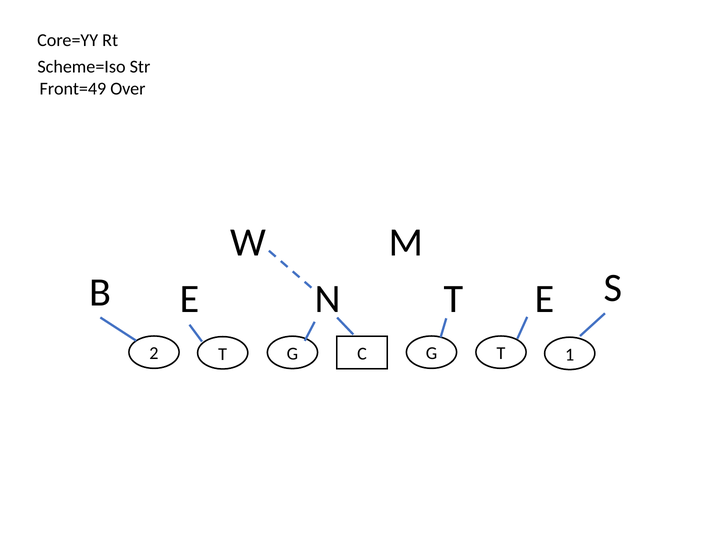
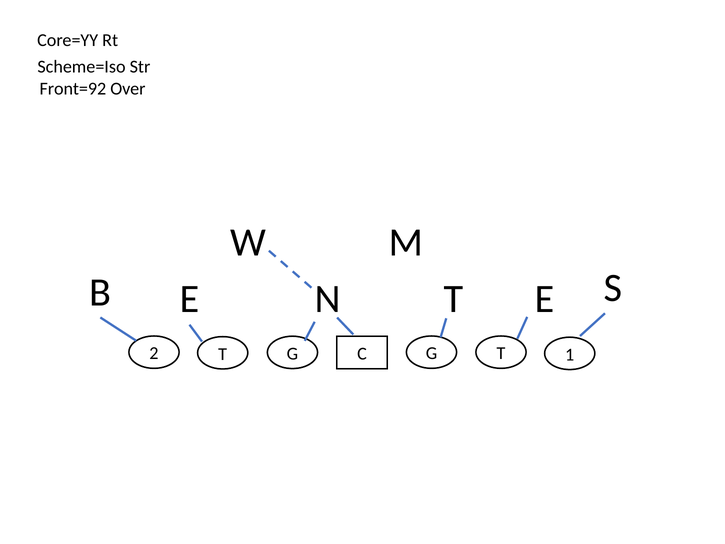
Front=49: Front=49 -> Front=92
